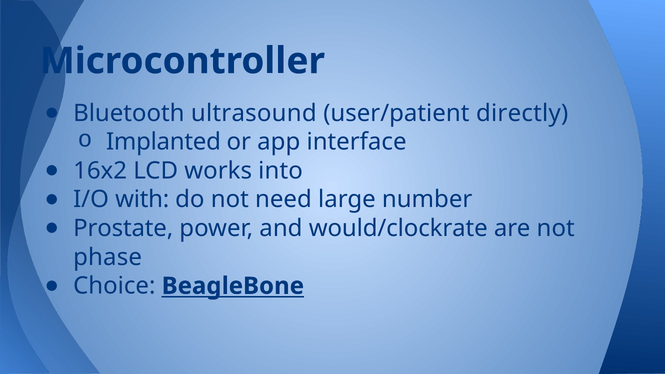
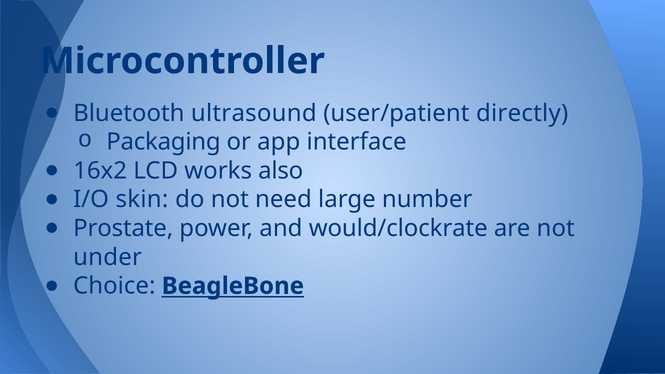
Implanted: Implanted -> Packaging
into: into -> also
with: with -> skin
phase: phase -> under
